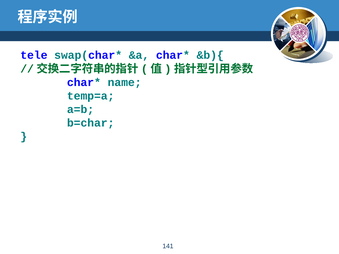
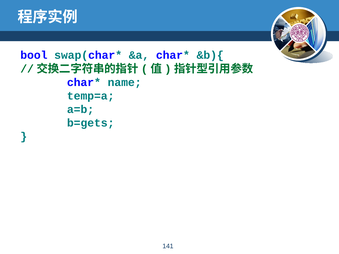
tele: tele -> bool
b=char: b=char -> b=gets
